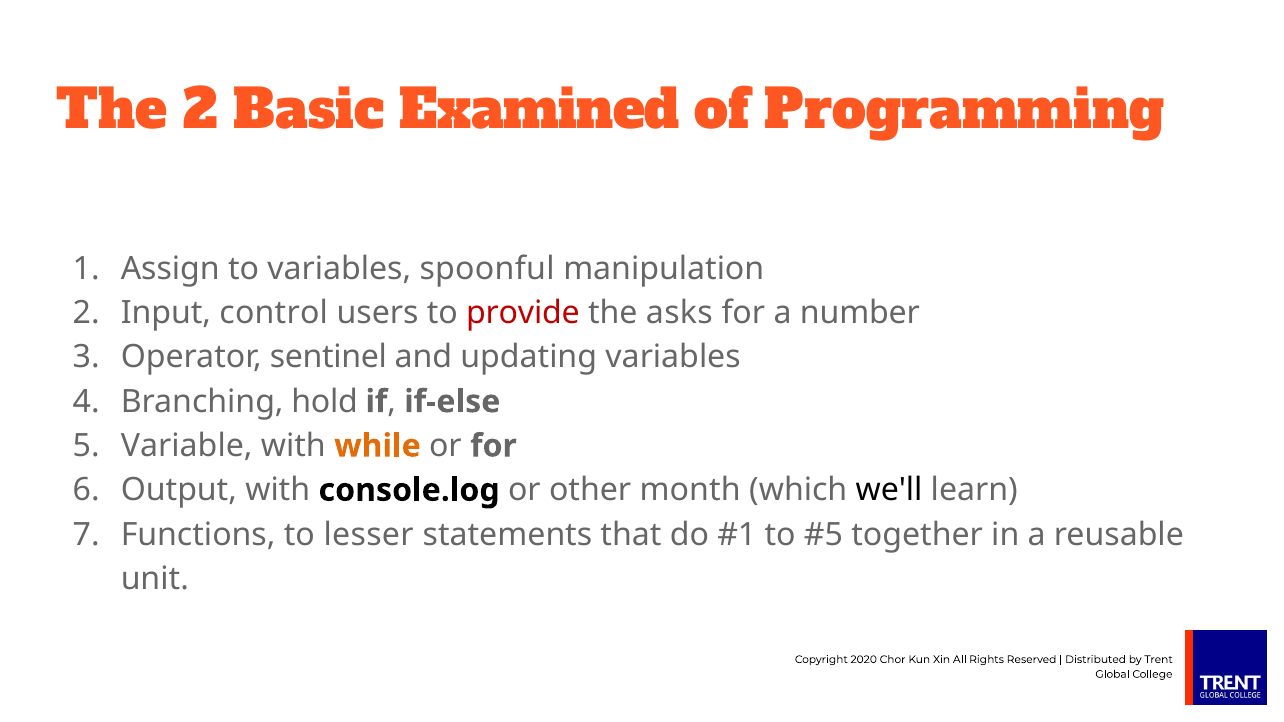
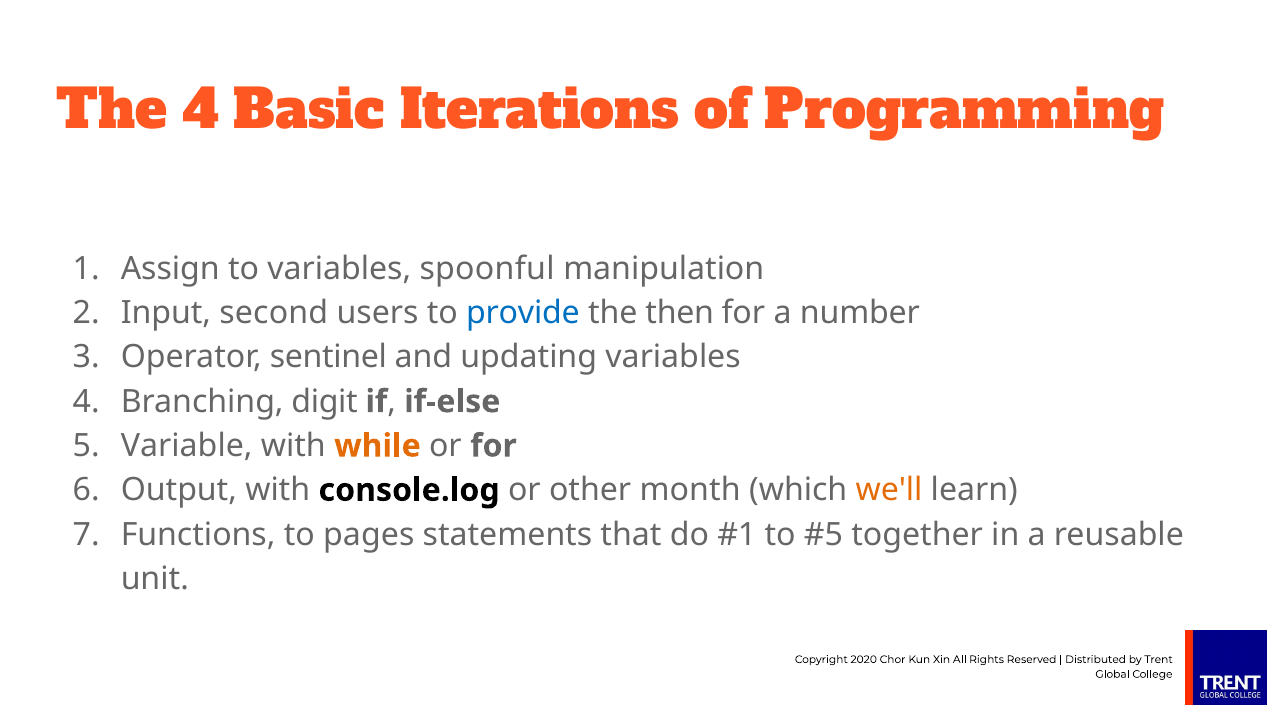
The 2: 2 -> 4
Examined: Examined -> Iterations
control: control -> second
provide colour: red -> blue
asks: asks -> then
hold: hold -> digit
we'll colour: black -> orange
lesser: lesser -> pages
